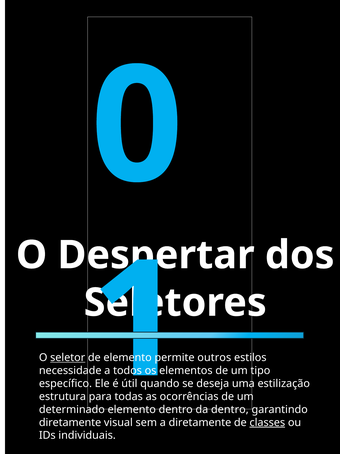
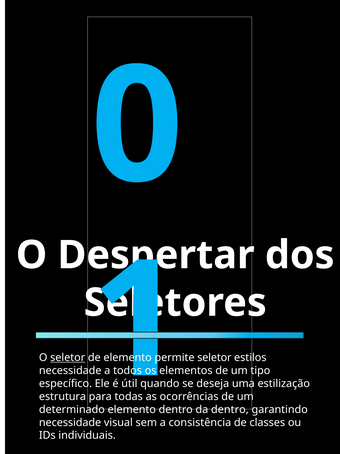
outros at (214, 357): outros -> seletor
diretamente at (70, 422): diretamente -> necessidade
diretamente at (200, 422): diretamente -> consistência
classes underline: present -> none
